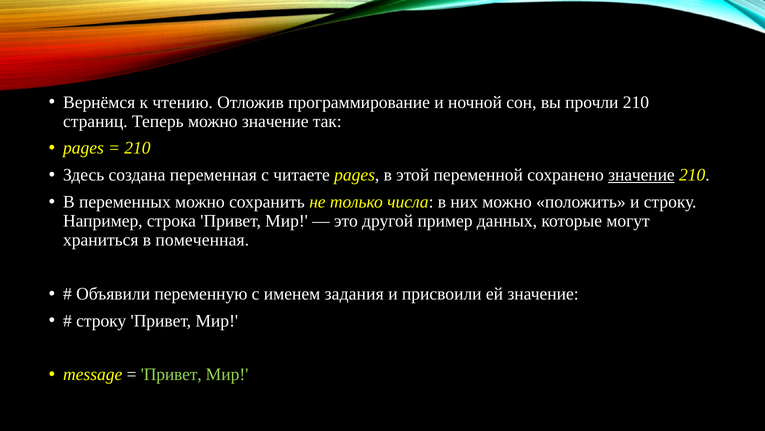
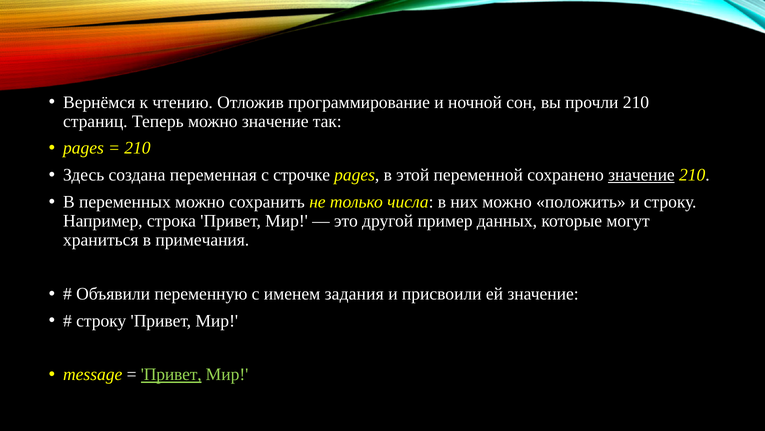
читаете: читаете -> строчке
помеченная: помеченная -> примечания
Привет at (171, 374) underline: none -> present
